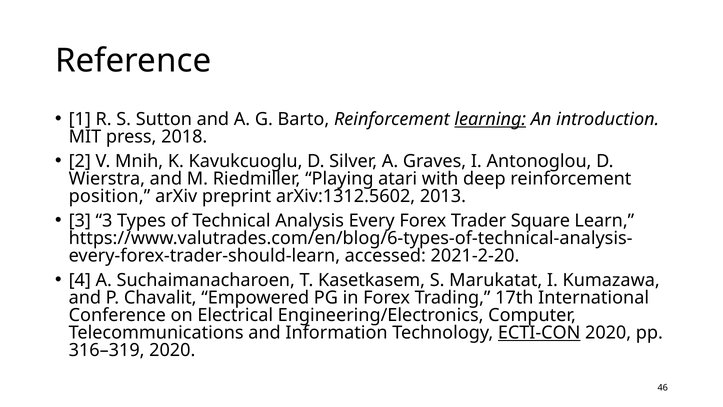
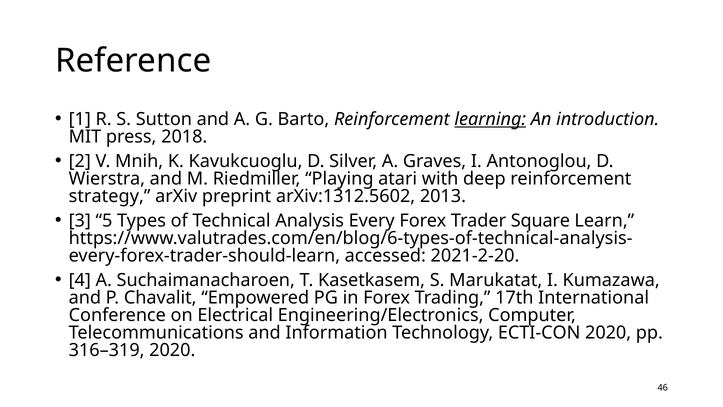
position: position -> strategy
3 3: 3 -> 5
ECTI-CON underline: present -> none
